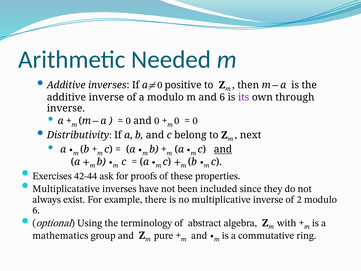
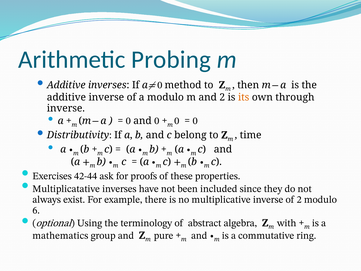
Needed: Needed -> Probing
positive: positive -> method
and 6: 6 -> 2
its colour: purple -> orange
next: next -> time
and at (223, 149) underline: present -> none
